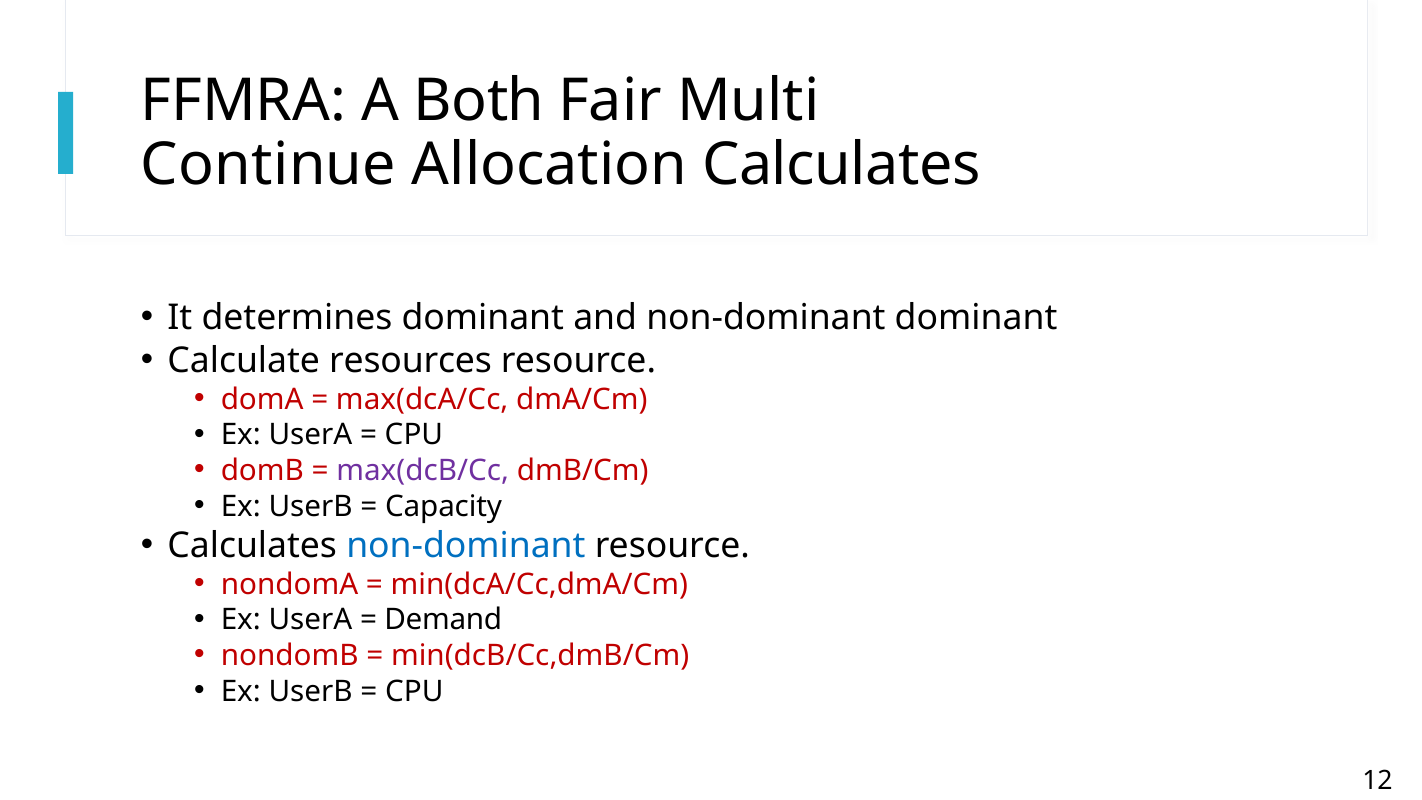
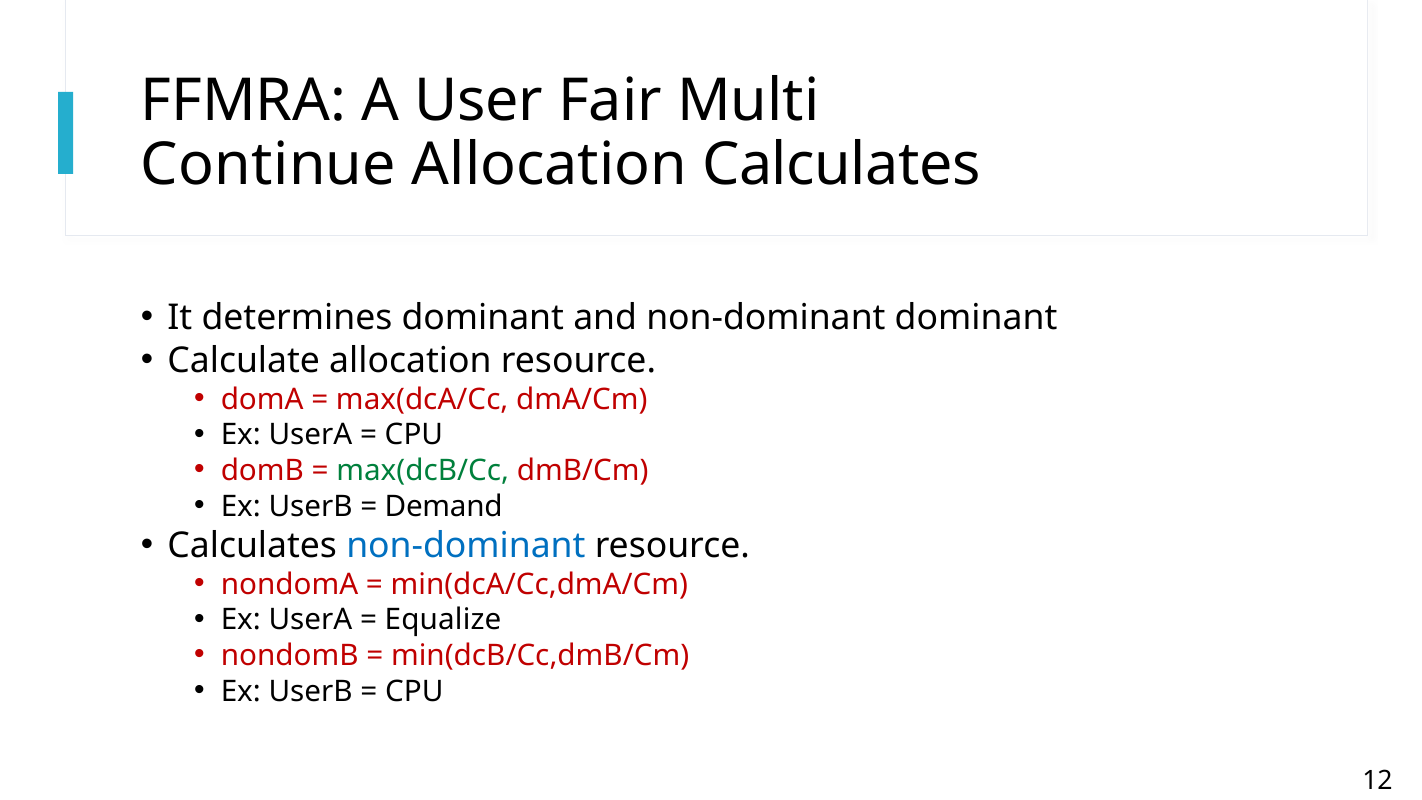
Both: Both -> User
Calculate resources: resources -> allocation
max(dcB/Cc colour: purple -> green
Capacity: Capacity -> Demand
Demand: Demand -> Equalize
